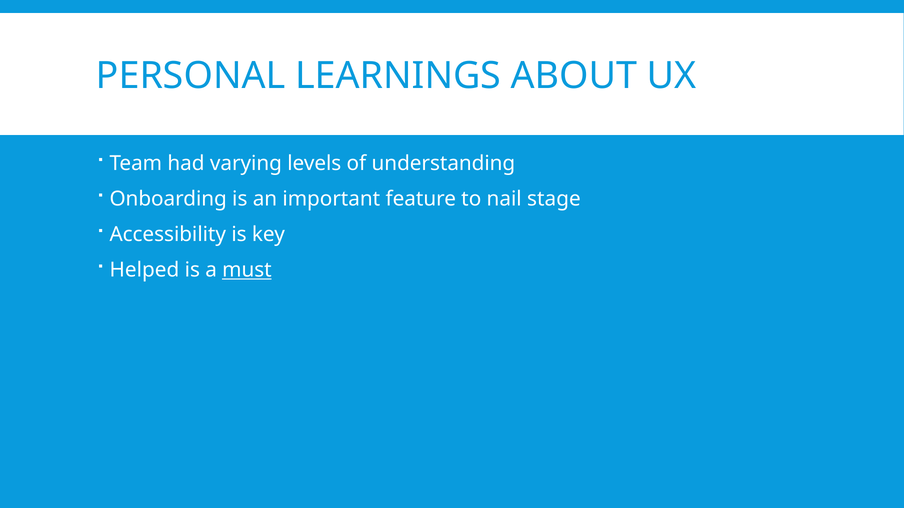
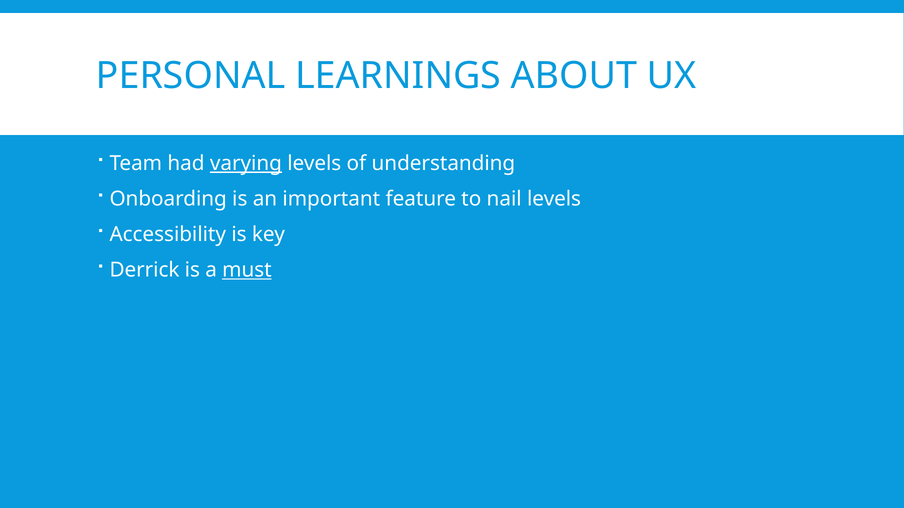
varying underline: none -> present
nail stage: stage -> levels
Helped: Helped -> Derrick
